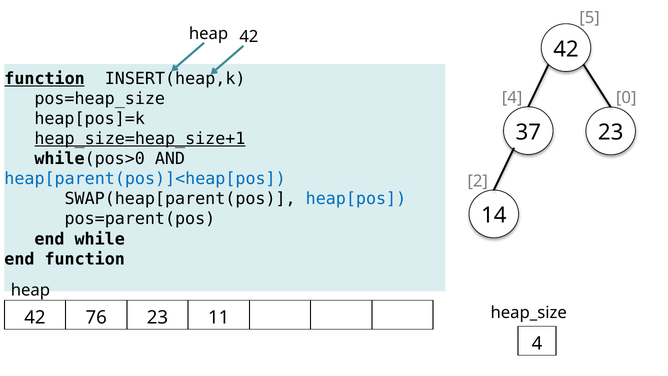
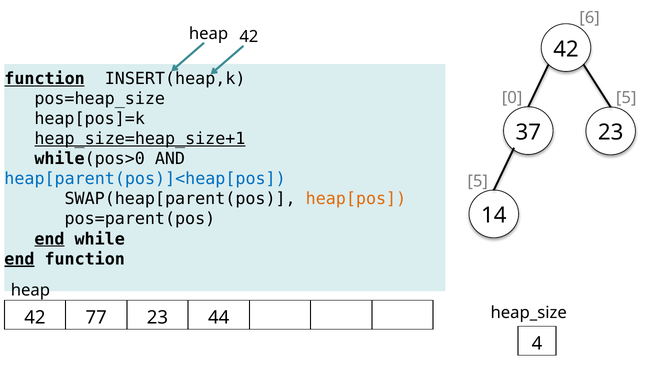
5: 5 -> 6
4 at (512, 98): 4 -> 0
0 at (626, 98): 0 -> 5
2 at (478, 181): 2 -> 5
heap[pos colour: blue -> orange
end at (49, 239) underline: none -> present
end at (19, 259) underline: none -> present
76: 76 -> 77
11: 11 -> 44
